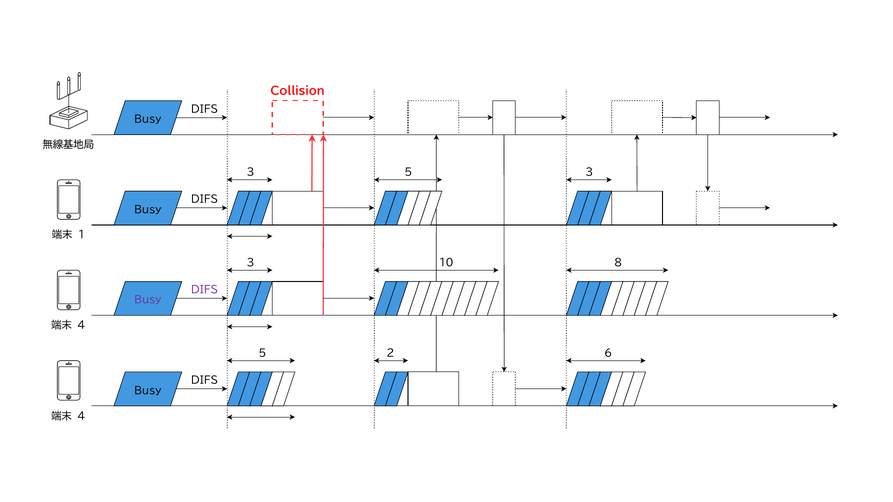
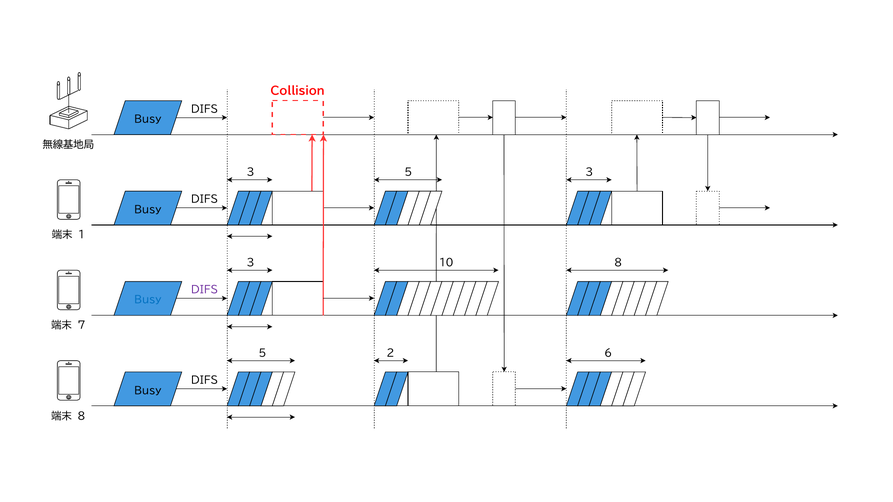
Busy at (148, 300) colour: purple -> blue
4 at (81, 326): 4 -> 7
4 at (81, 417): 4 -> 8
